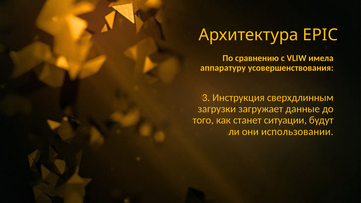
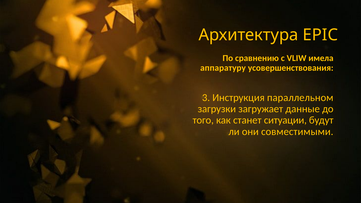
сверхдлинным: сверхдлинным -> параллельном
использовании: использовании -> совместимыми
